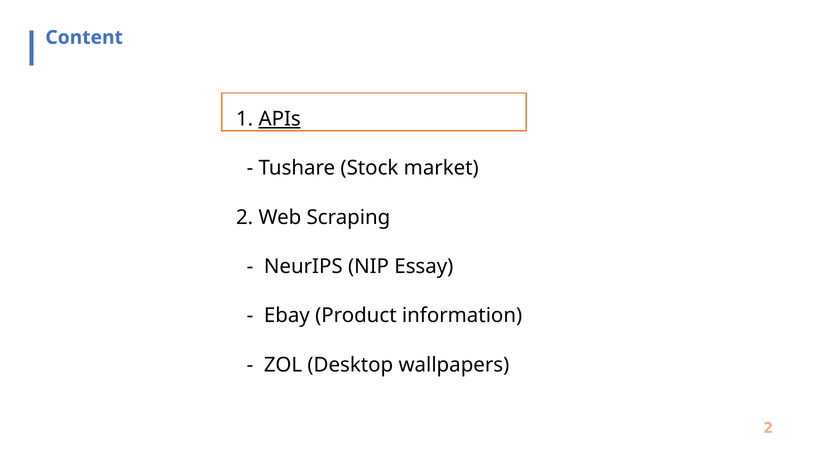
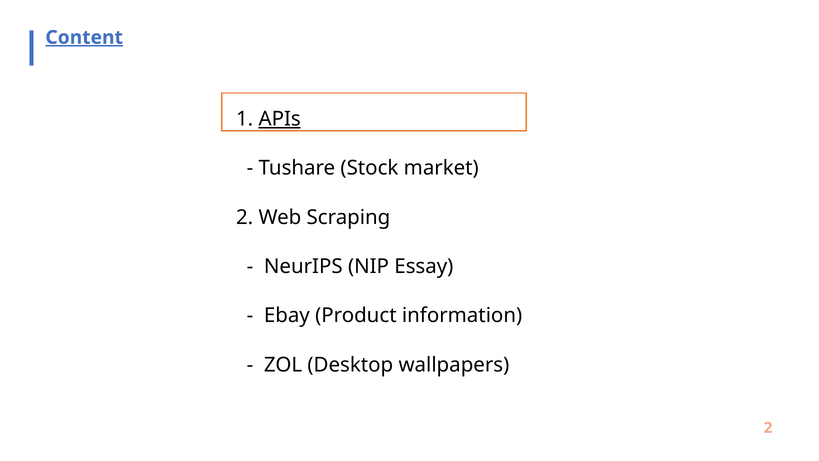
Content underline: none -> present
